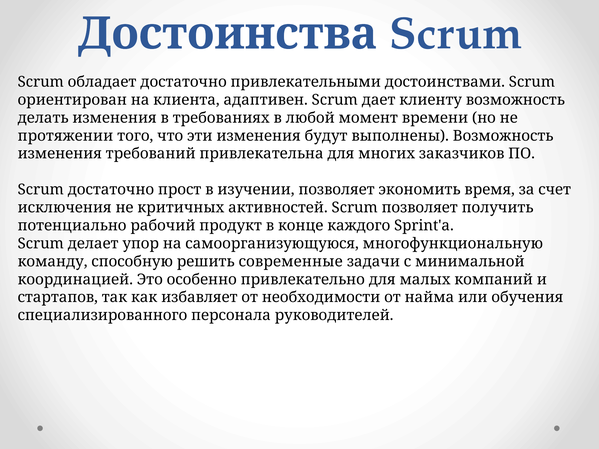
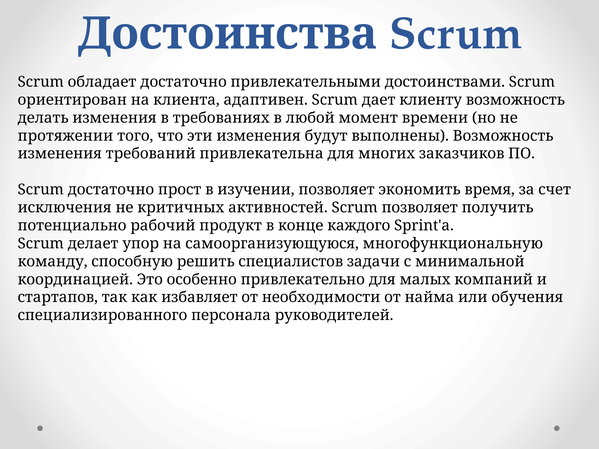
современные: современные -> специалистов
